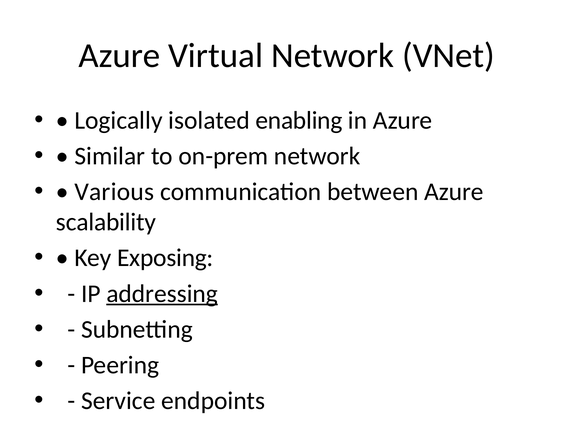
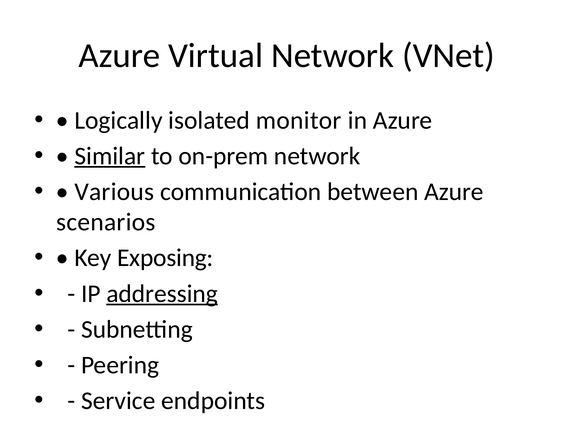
enabling: enabling -> monitor
Similar underline: none -> present
scalability: scalability -> scenarios
